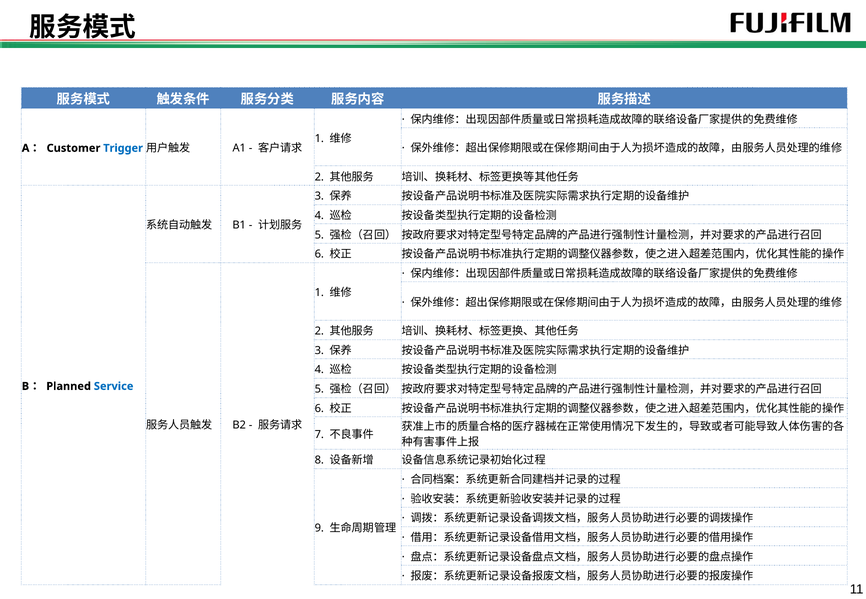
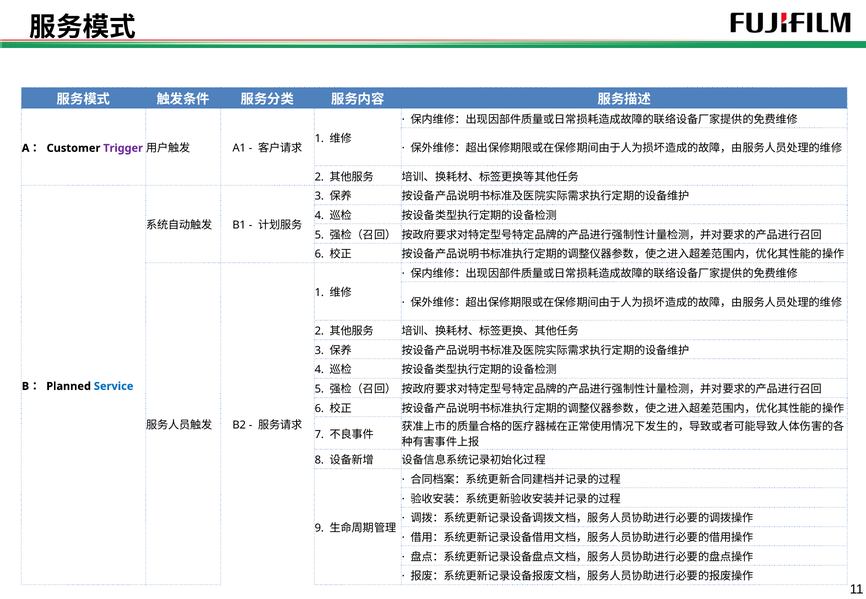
Trigger colour: blue -> purple
